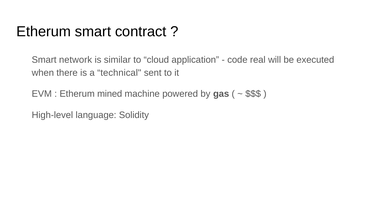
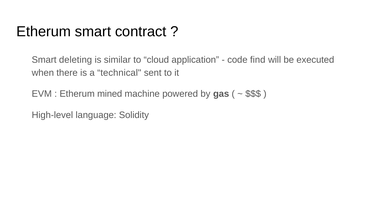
network: network -> deleting
real: real -> find
